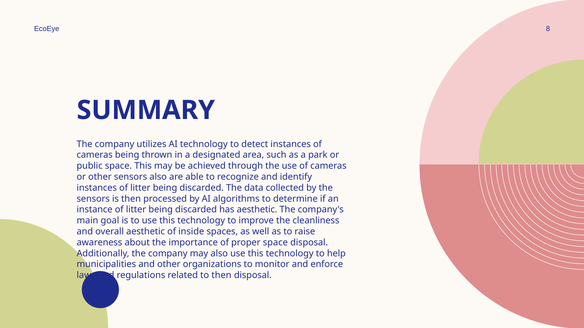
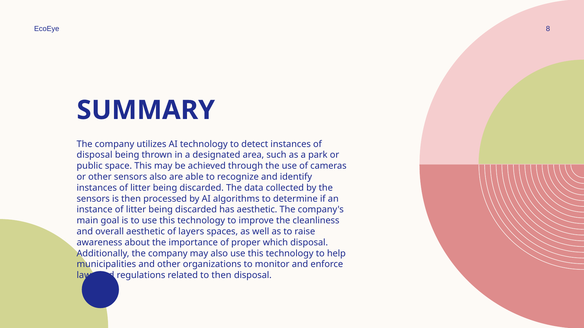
cameras at (95, 155): cameras -> disposal
inside: inside -> layers
proper space: space -> which
